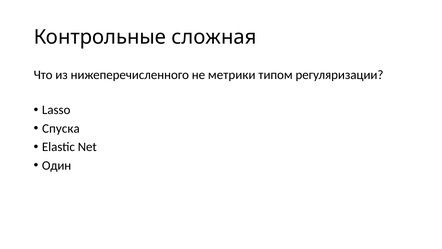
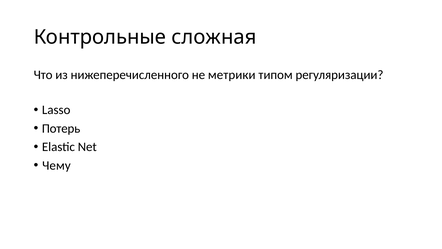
Спуска: Спуска -> Потерь
Один: Один -> Чему
